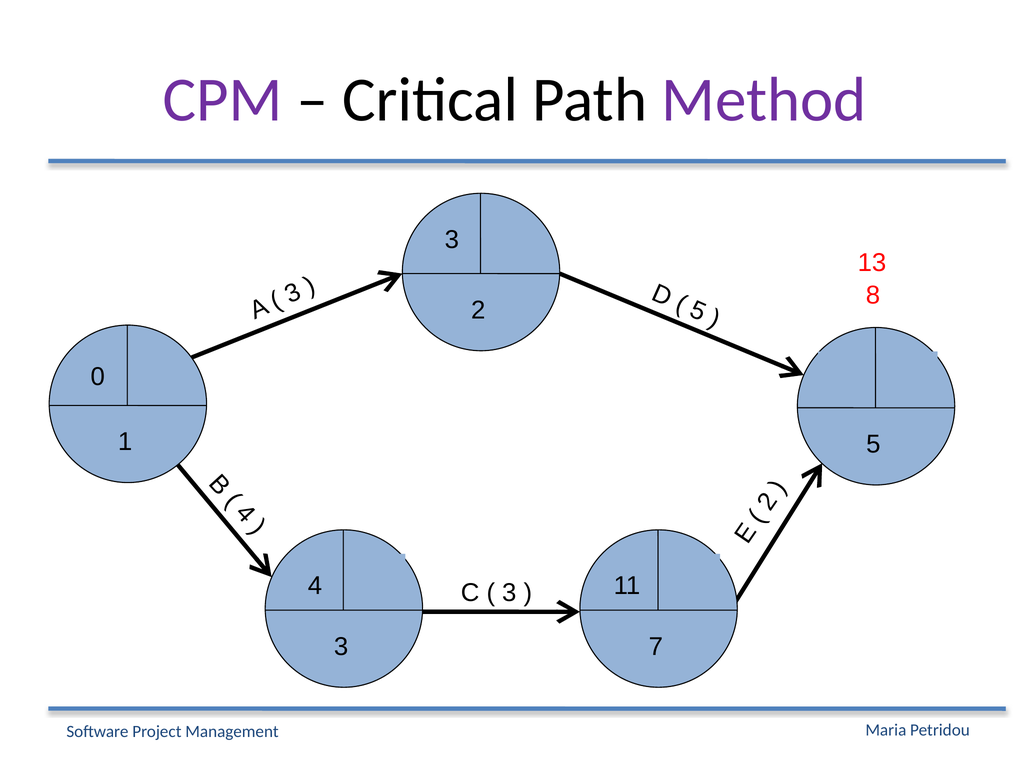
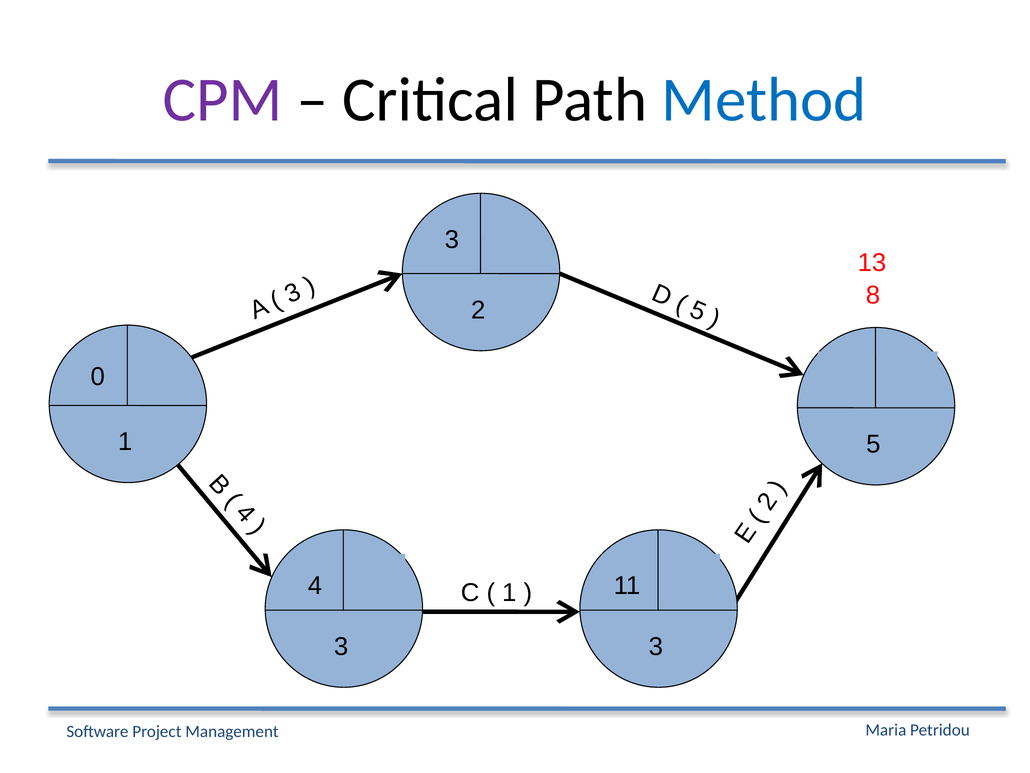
Method colour: purple -> blue
3 at (509, 592): 3 -> 1
3 7: 7 -> 3
